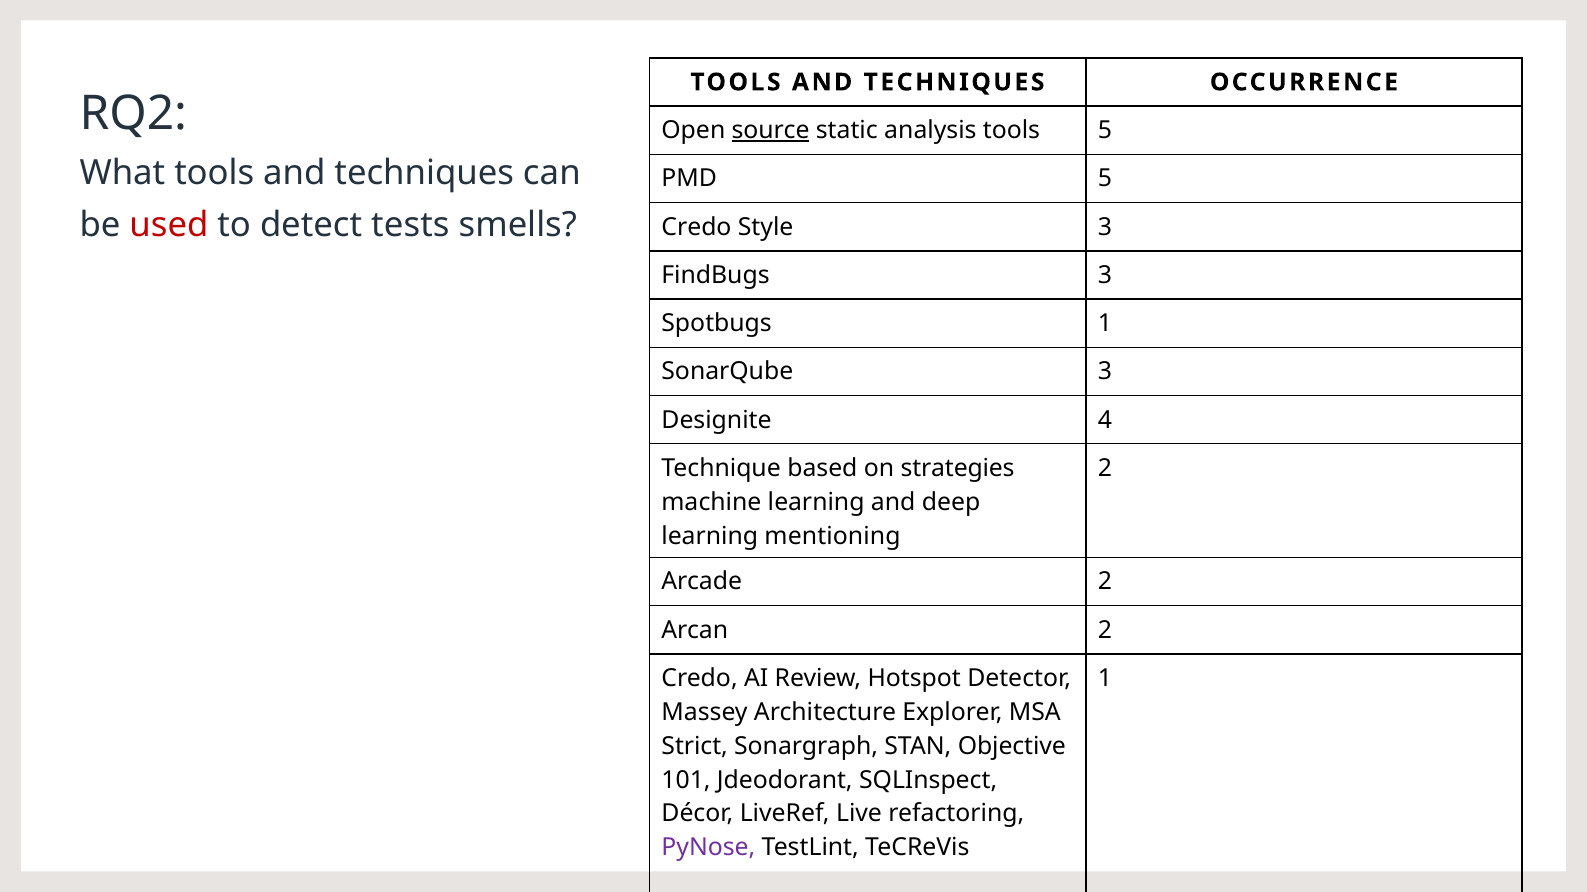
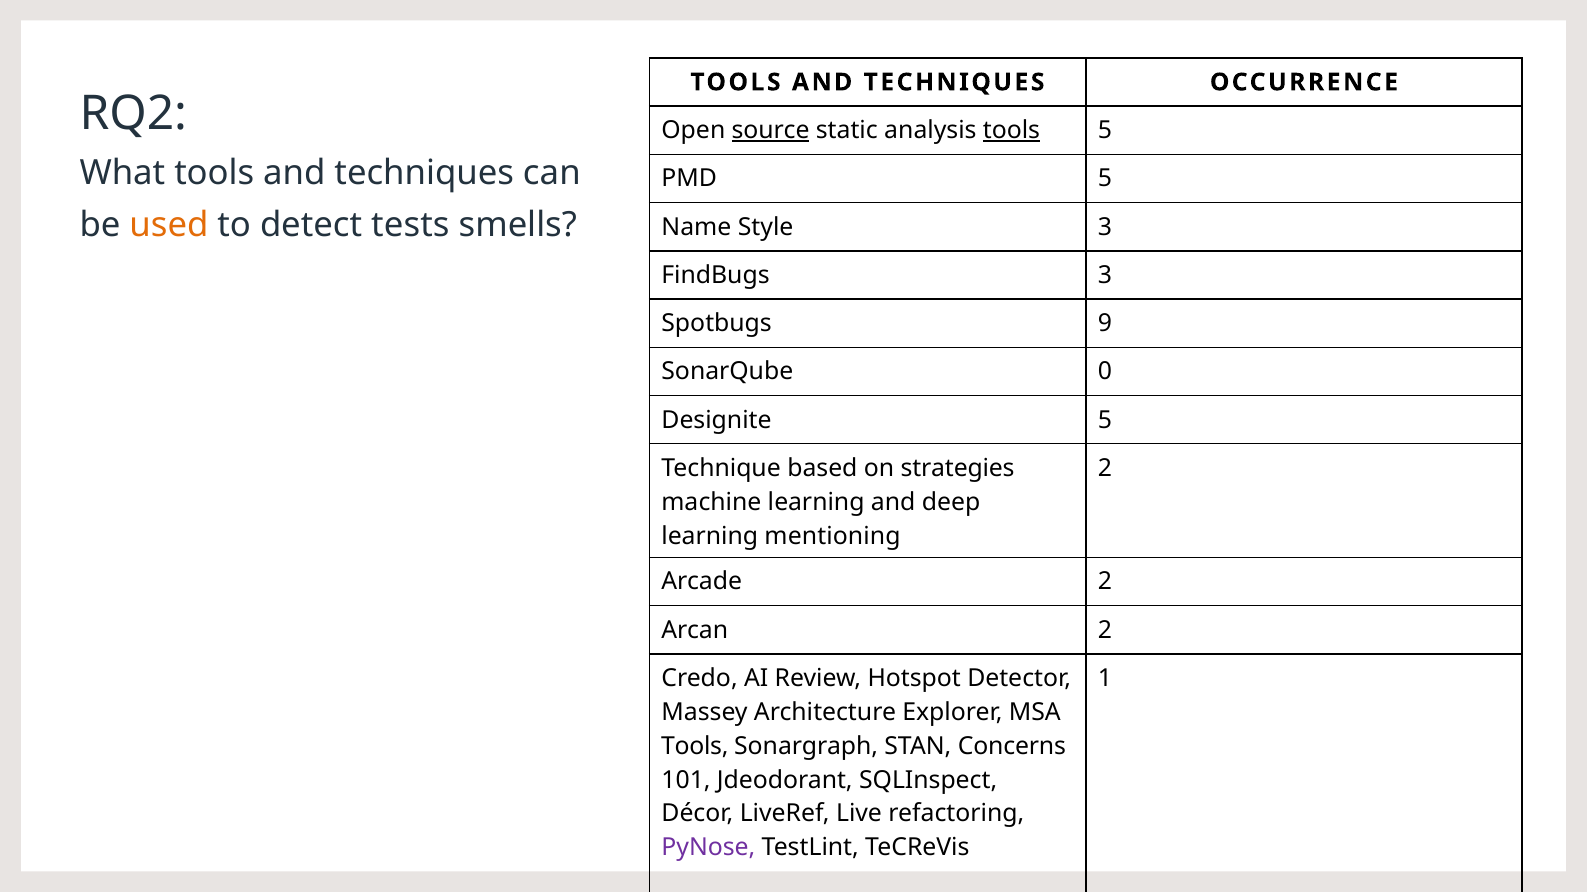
tools at (1011, 131) underline: none -> present
used colour: red -> orange
Credo at (696, 227): Credo -> Name
Spotbugs 1: 1 -> 9
SonarQube 3: 3 -> 0
Designite 4: 4 -> 5
Strict at (695, 747): Strict -> Tools
Objective: Objective -> Concerns
